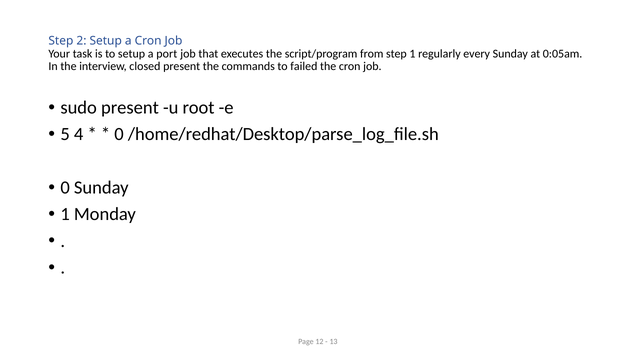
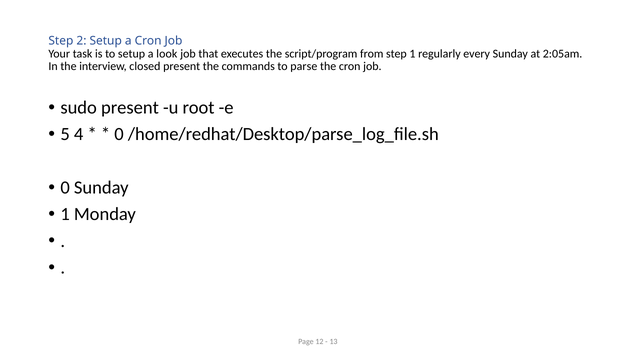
port: port -> look
0:05am: 0:05am -> 2:05am
failed: failed -> parse
